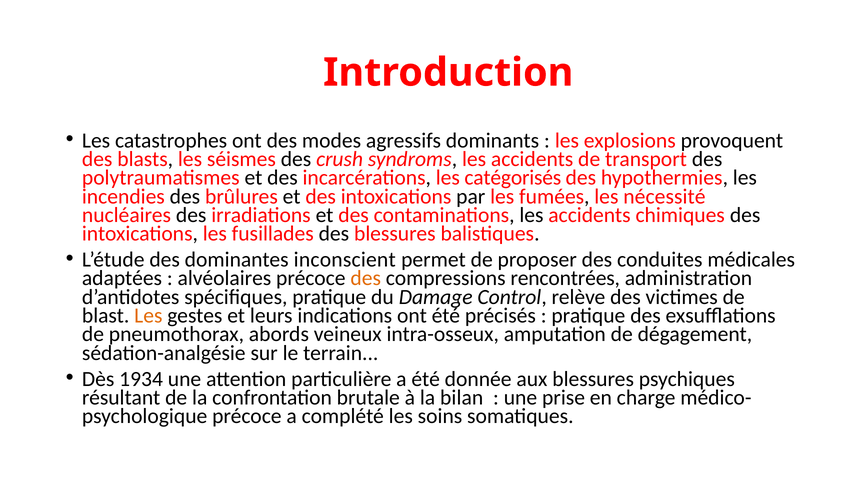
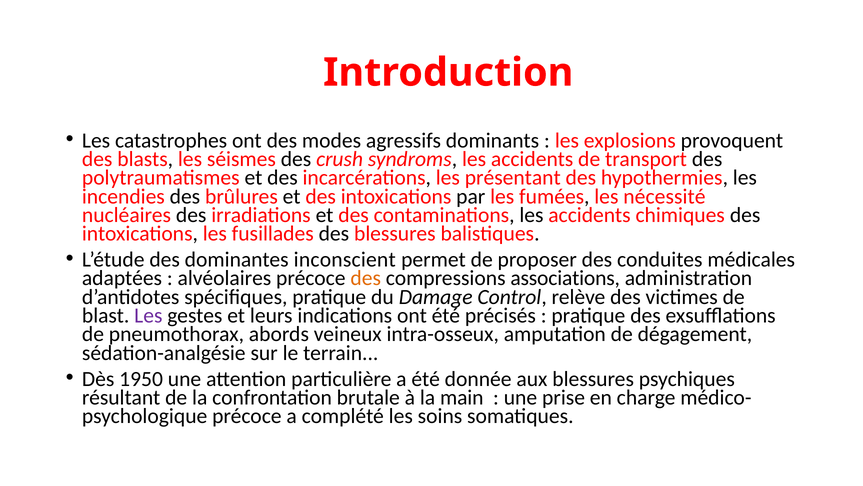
catégorisés: catégorisés -> présentant
rencontrées: rencontrées -> associations
Les at (148, 315) colour: orange -> purple
1934: 1934 -> 1950
bilan: bilan -> main
